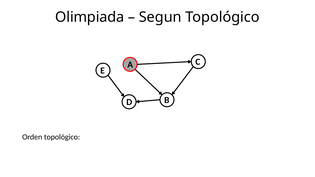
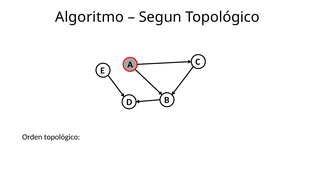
Olimpiada: Olimpiada -> Algoritmo
